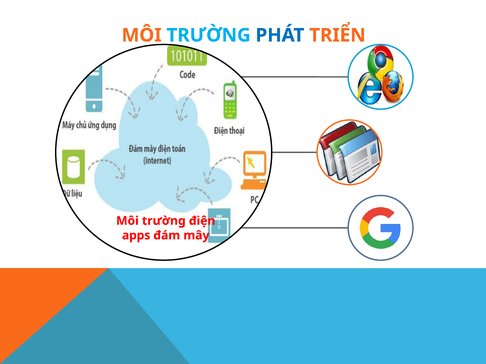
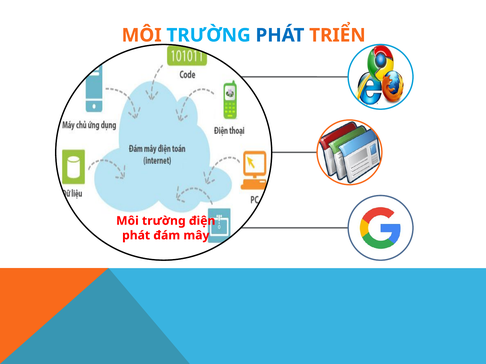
apps at (136, 236): apps -> phát
